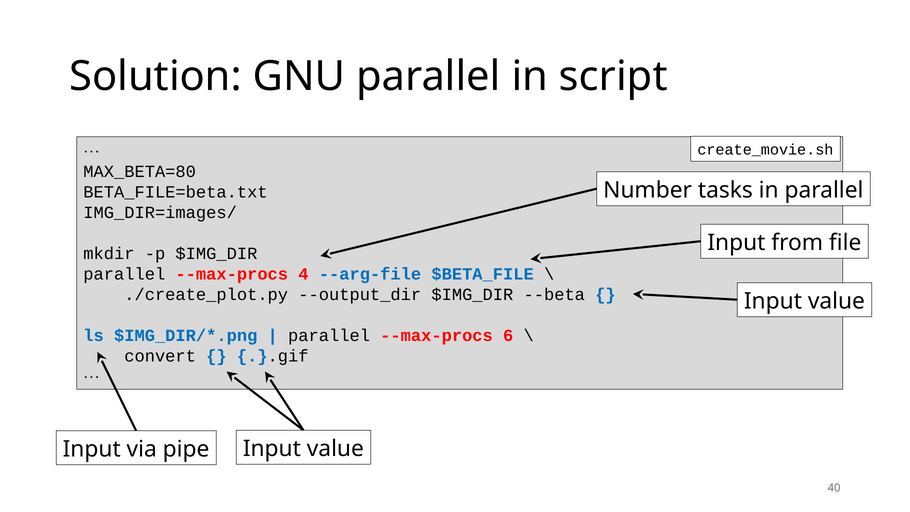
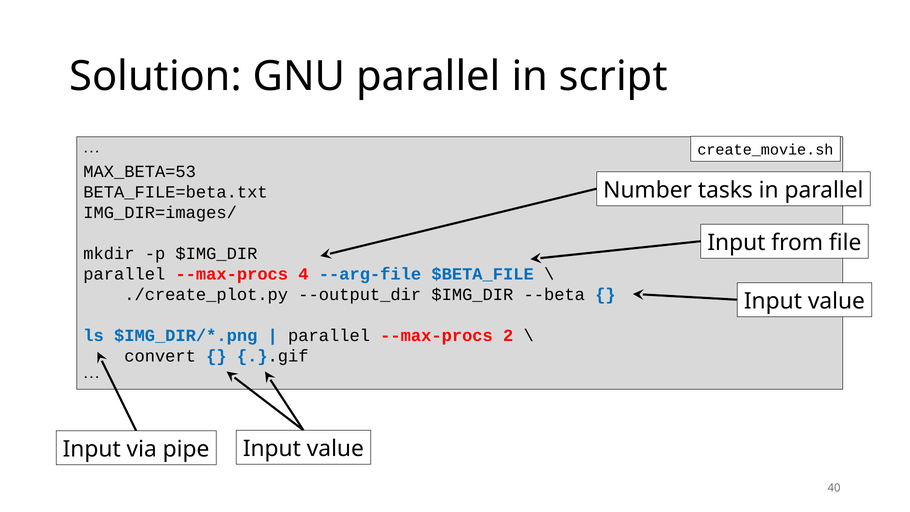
MAX_BETA=80: MAX_BETA=80 -> MAX_BETA=53
6: 6 -> 2
